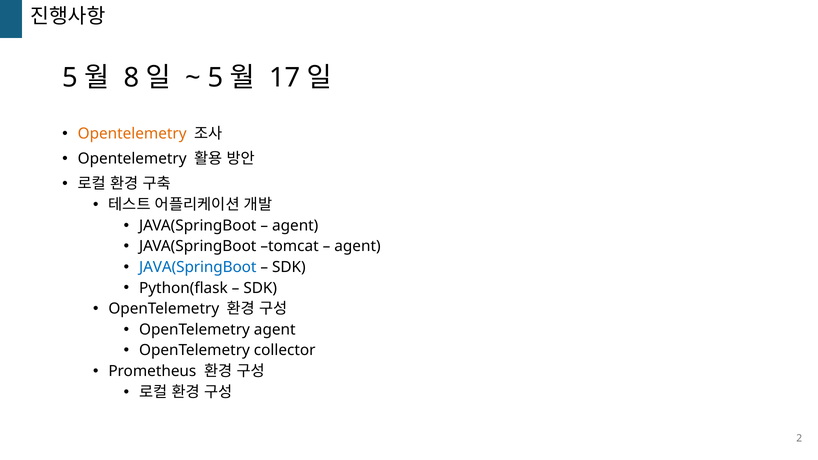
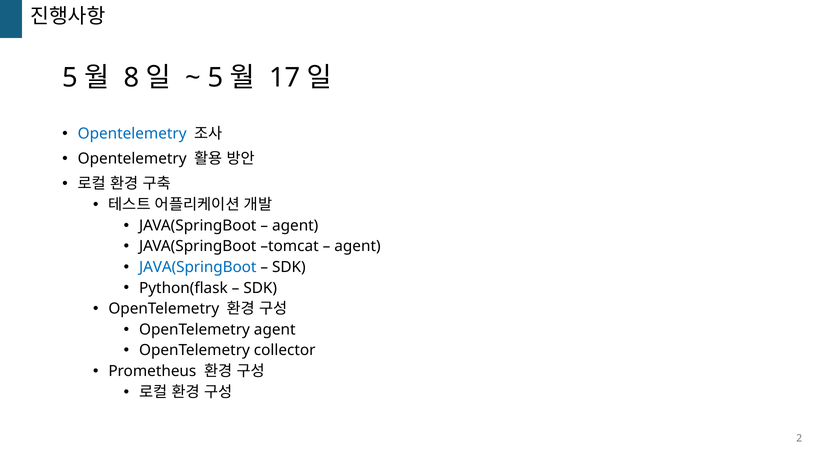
Opentelemetry at (132, 134) colour: orange -> blue
